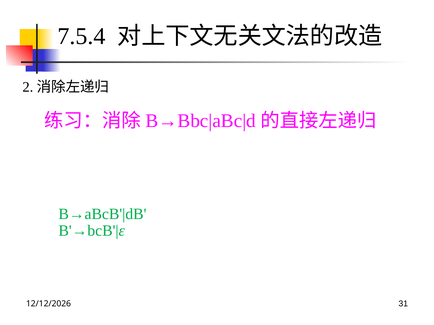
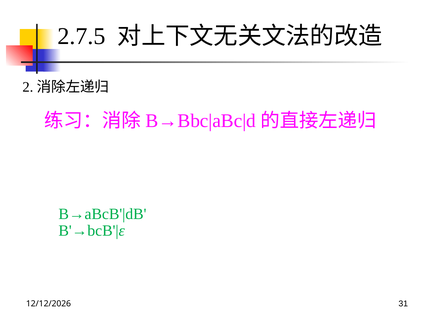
7.5.4: 7.5.4 -> 2.7.5
